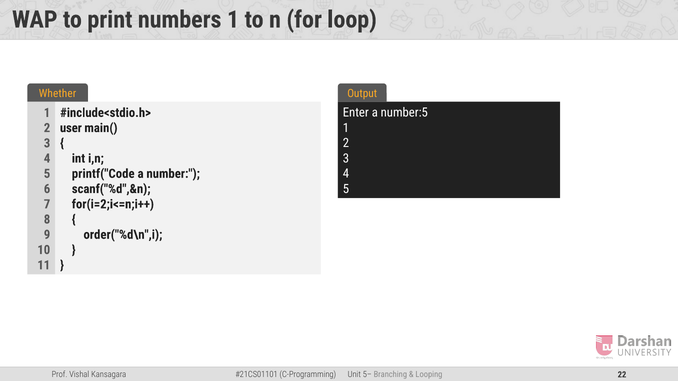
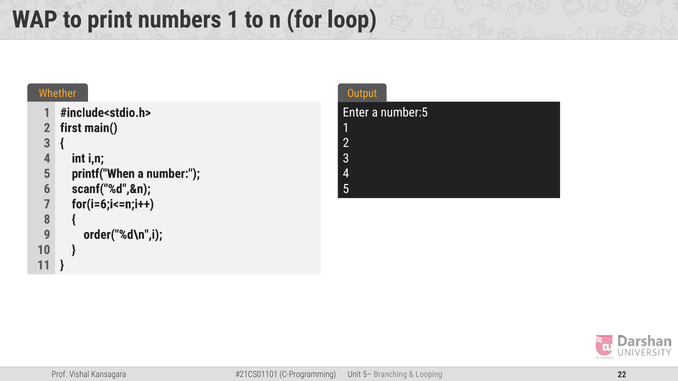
user: user -> first
printf("Code: printf("Code -> printf("When
for(i=2;i<=n;i++: for(i=2;i<=n;i++ -> for(i=6;i<=n;i++
